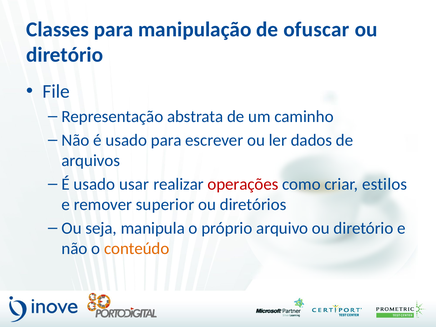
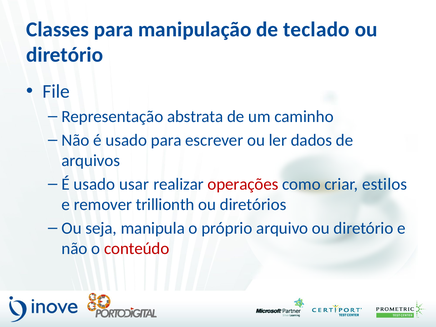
ofuscar: ofuscar -> teclado
superior: superior -> trillionth
conteúdo colour: orange -> red
